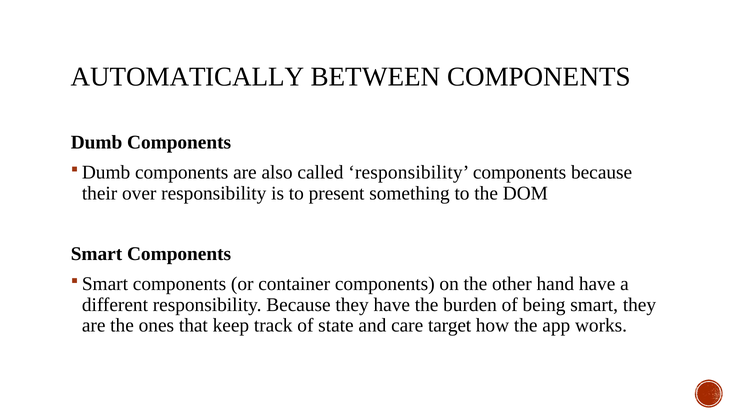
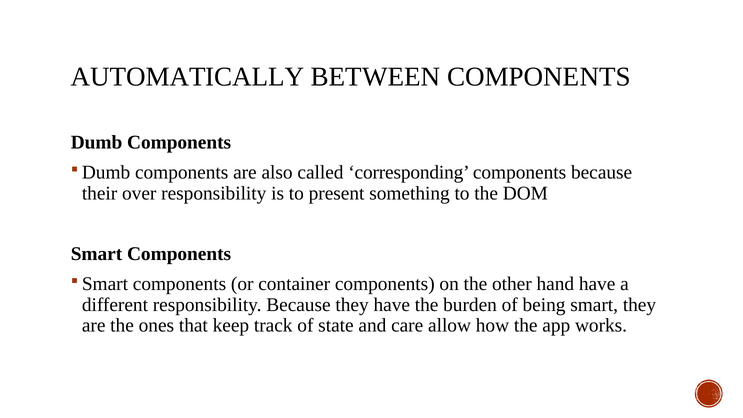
called responsibility: responsibility -> corresponding
target: target -> allow
